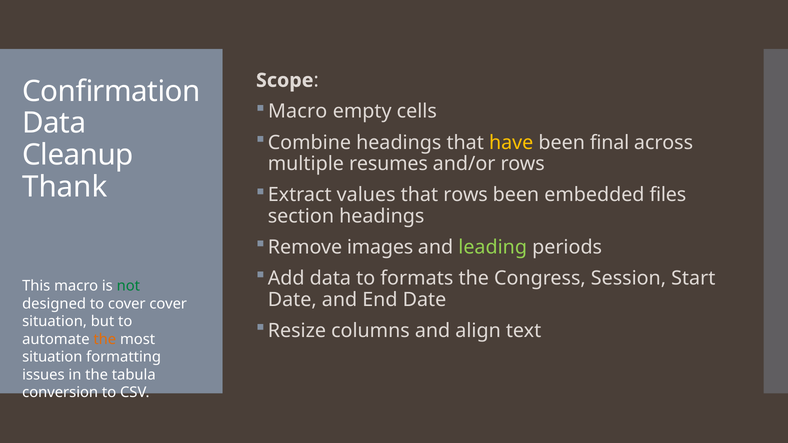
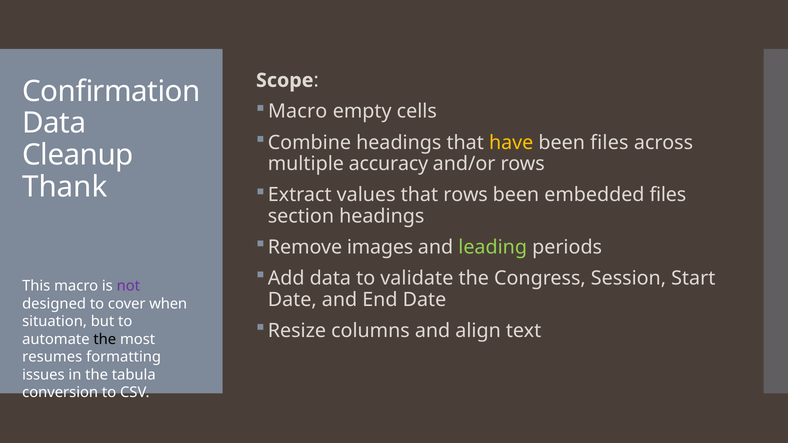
been final: final -> files
resumes: resumes -> accuracy
formats: formats -> validate
not colour: green -> purple
cover cover: cover -> when
the at (105, 339) colour: orange -> black
situation at (52, 357): situation -> resumes
